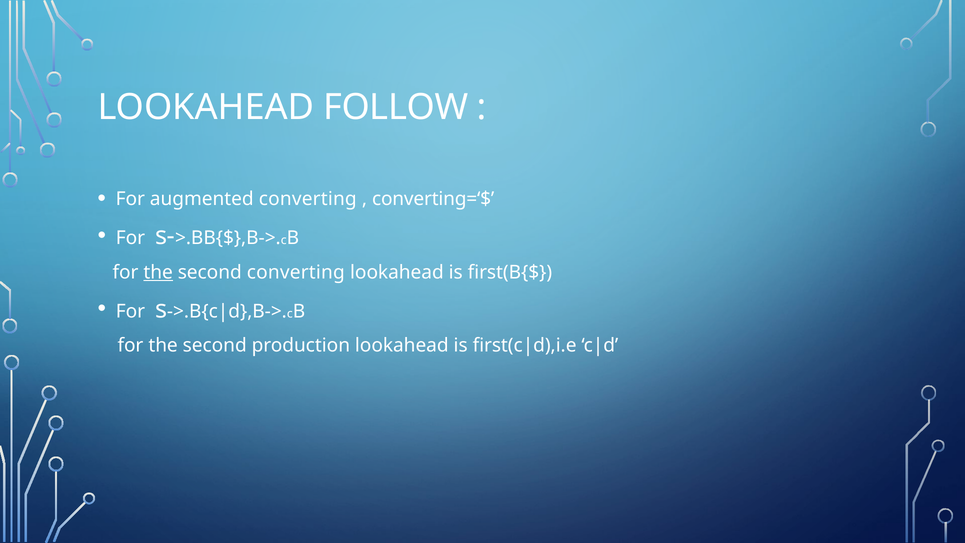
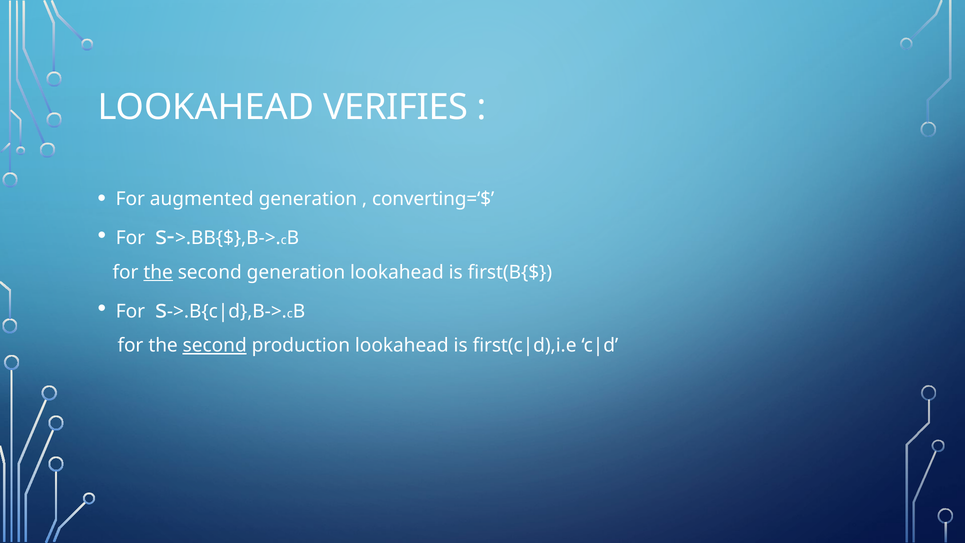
FOLLOW: FOLLOW -> VERIFIES
augmented converting: converting -> generation
second converting: converting -> generation
second at (215, 345) underline: none -> present
